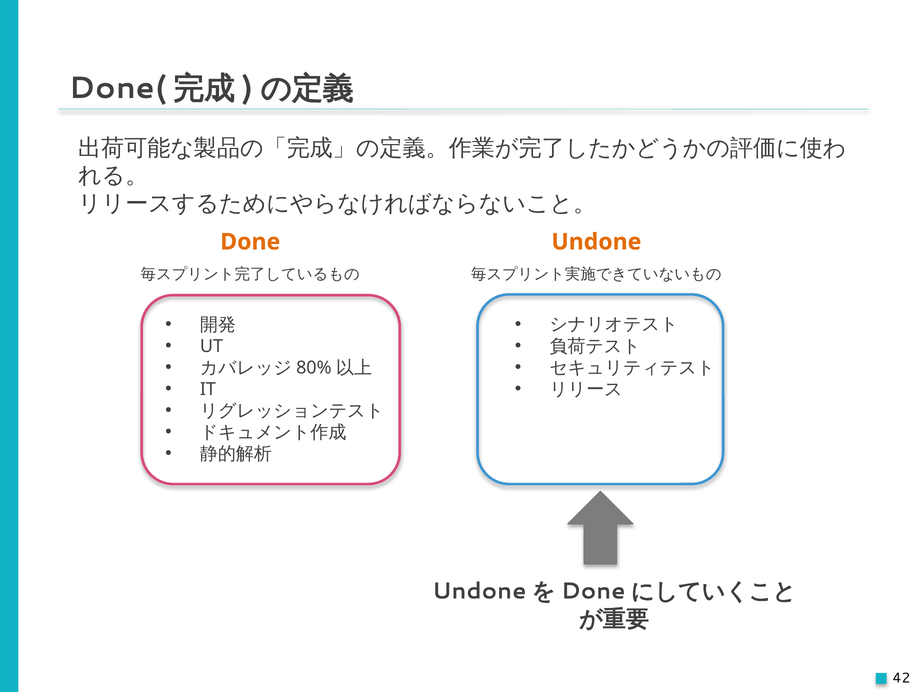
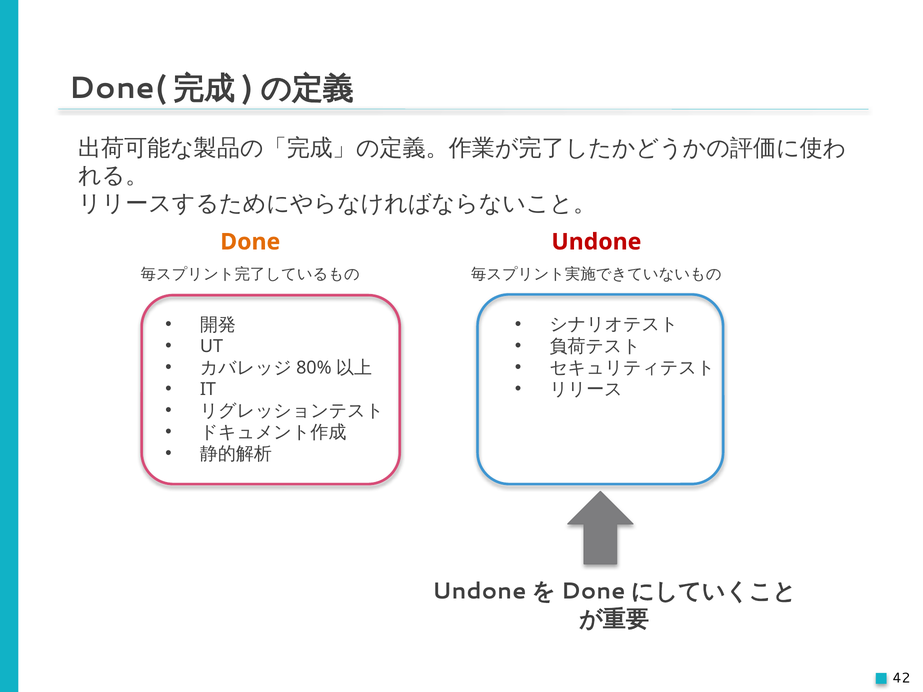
Undone colour: orange -> red
